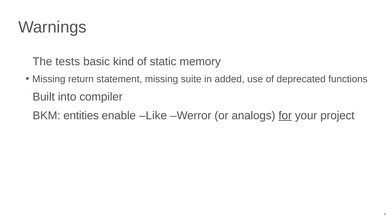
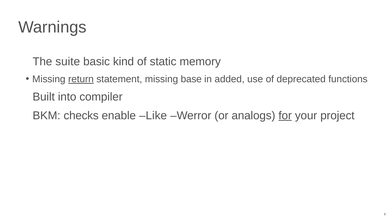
tests: tests -> suite
return underline: none -> present
suite: suite -> base
entities: entities -> checks
